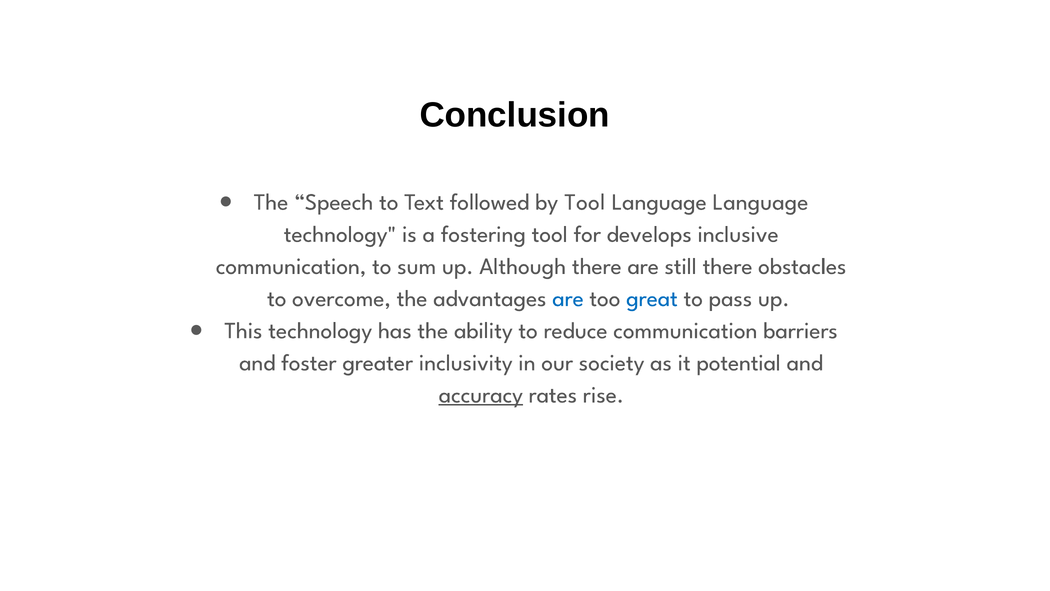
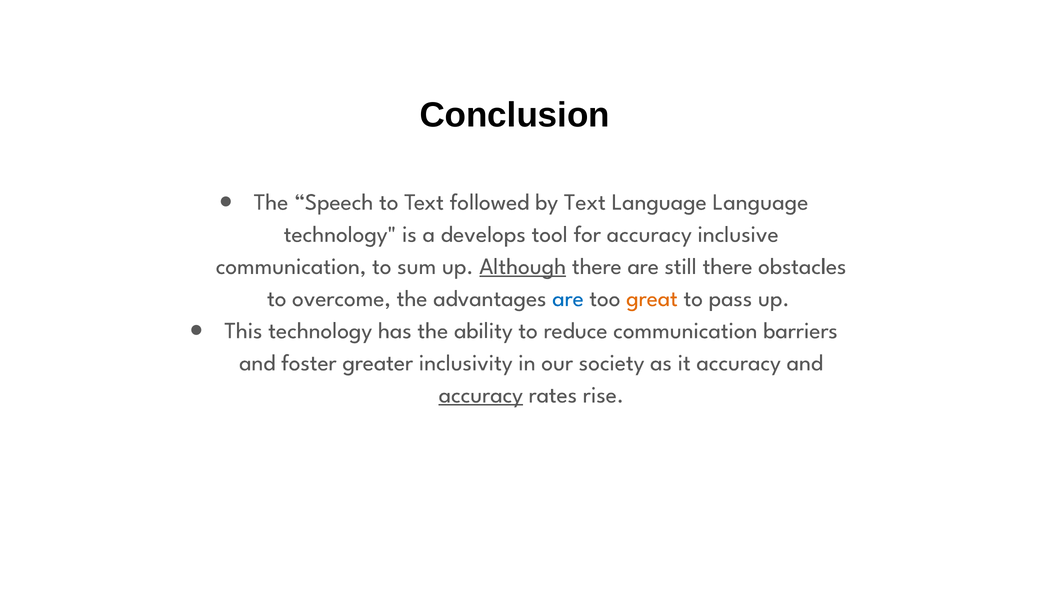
by Tool: Tool -> Text
fostering: fostering -> develops
for develops: develops -> accuracy
Although underline: none -> present
great colour: blue -> orange
it potential: potential -> accuracy
